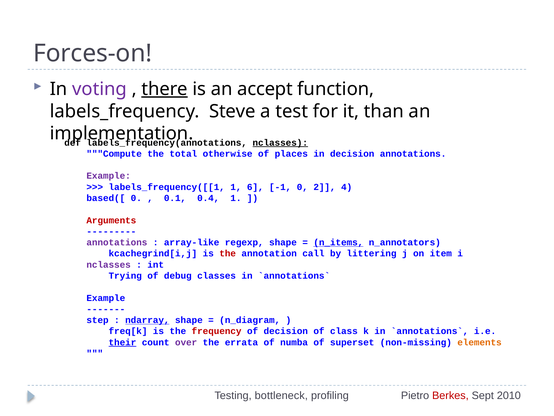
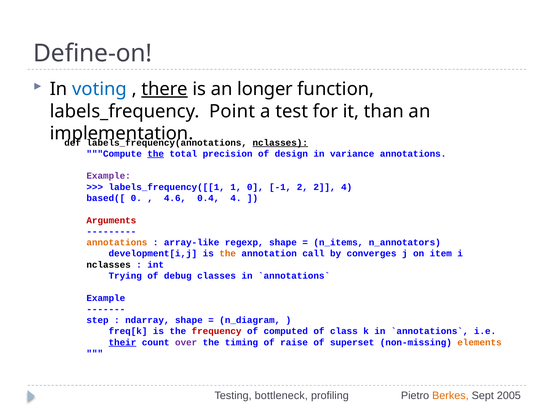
Forces-on: Forces-on -> Define-on
voting colour: purple -> blue
accept: accept -> longer
Steve: Steve -> Point
the at (156, 154) underline: none -> present
otherwise: otherwise -> precision
places: places -> design
in decision: decision -> variance
1 6: 6 -> 0
-1 0: 0 -> 2
0.1: 0.1 -> 4.6
0.4 1: 1 -> 4
annotations at (117, 242) colour: purple -> orange
n_items underline: present -> none
kcachegrind[i,j: kcachegrind[i,j -> development[i,j
the at (228, 253) colour: red -> orange
littering: littering -> converges
nclasses at (109, 264) colour: purple -> black
ndarray underline: present -> none
of decision: decision -> computed
errata: errata -> timing
numba: numba -> raise
Berkes colour: red -> orange
2010: 2010 -> 2005
